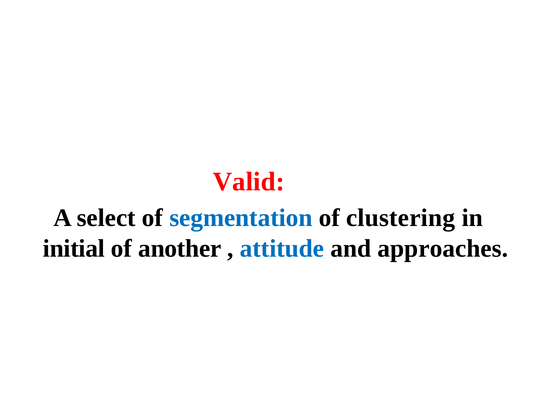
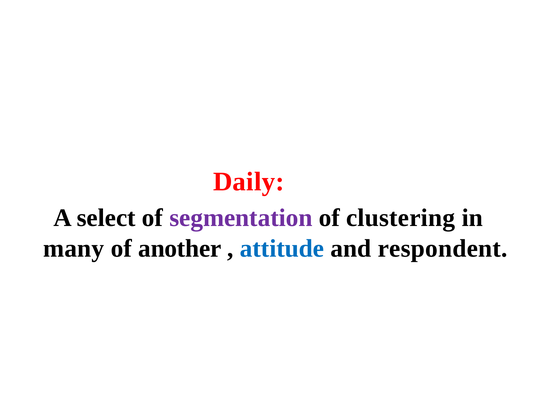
Valid: Valid -> Daily
segmentation colour: blue -> purple
initial: initial -> many
approaches: approaches -> respondent
